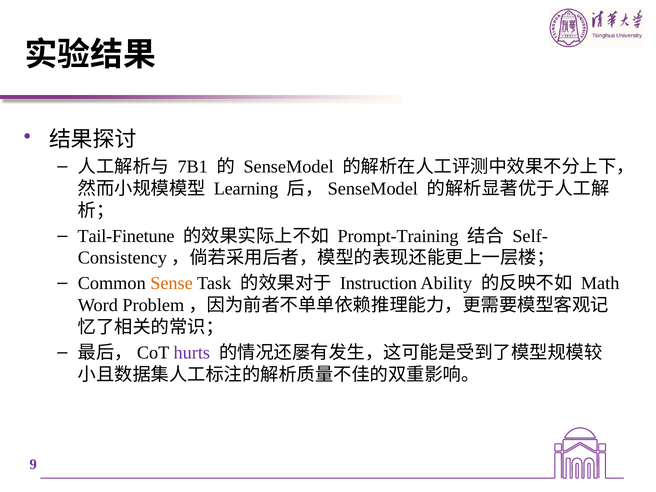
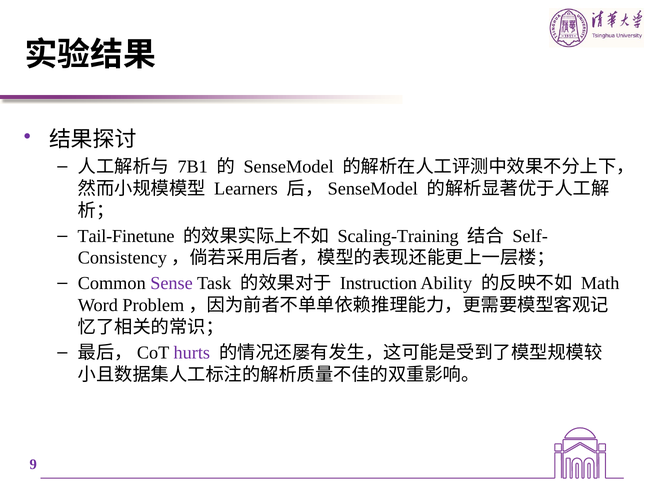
Learning: Learning -> Learners
Prompt-Training: Prompt-Training -> Scaling-Training
Sense colour: orange -> purple
